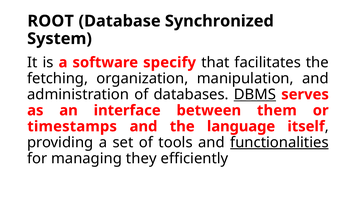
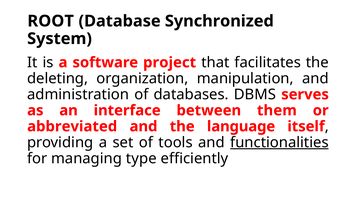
specify: specify -> project
fetching: fetching -> deleting
DBMS underline: present -> none
timestamps: timestamps -> abbreviated
they: they -> type
